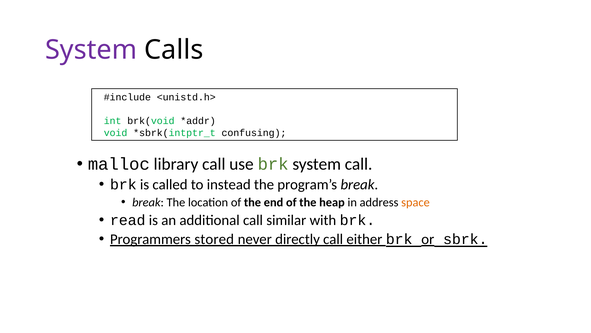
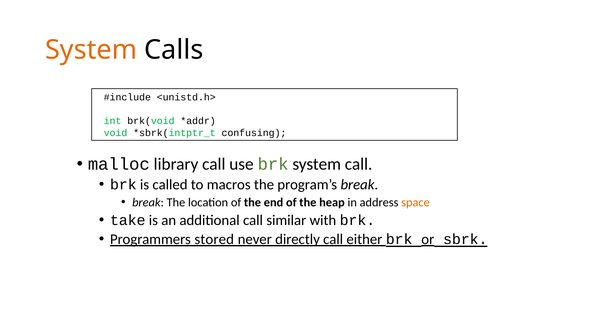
System at (91, 50) colour: purple -> orange
instead: instead -> macros
read: read -> take
